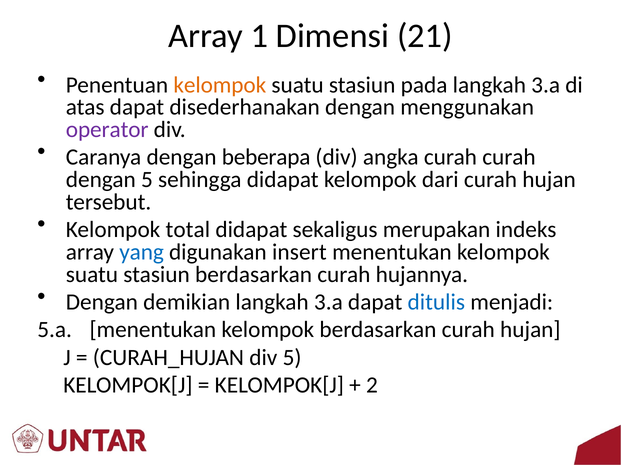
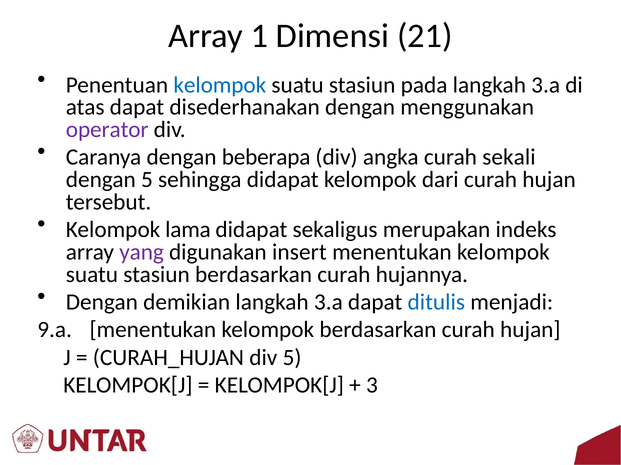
kelompok at (220, 85) colour: orange -> blue
curah curah: curah -> sekali
total: total -> lama
yang colour: blue -> purple
5.a: 5.a -> 9.a
2: 2 -> 3
